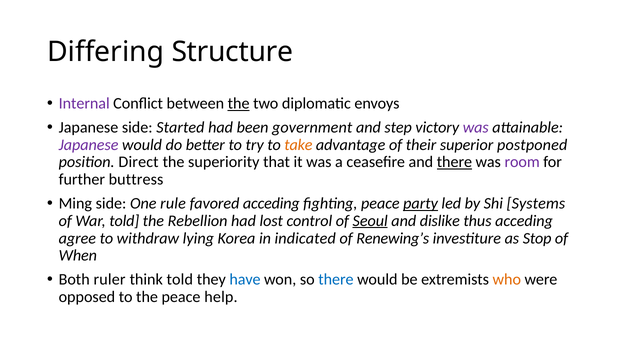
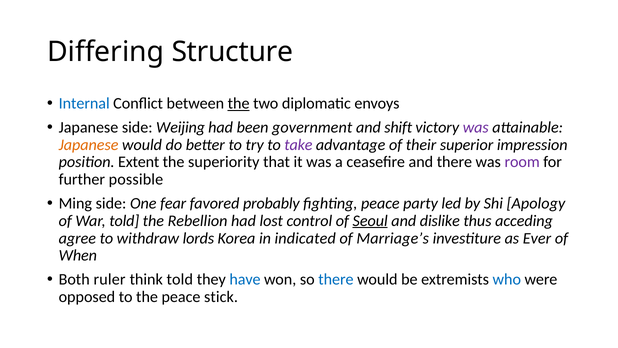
Internal colour: purple -> blue
Started: Started -> Weijing
step: step -> shift
Japanese at (89, 145) colour: purple -> orange
take colour: orange -> purple
postponed: postponed -> impression
Direct: Direct -> Extent
there at (454, 162) underline: present -> none
buttress: buttress -> possible
rule: rule -> fear
favored acceding: acceding -> probably
party underline: present -> none
Systems: Systems -> Apology
lying: lying -> lords
Renewing’s: Renewing’s -> Marriage’s
Stop: Stop -> Ever
who colour: orange -> blue
help: help -> stick
